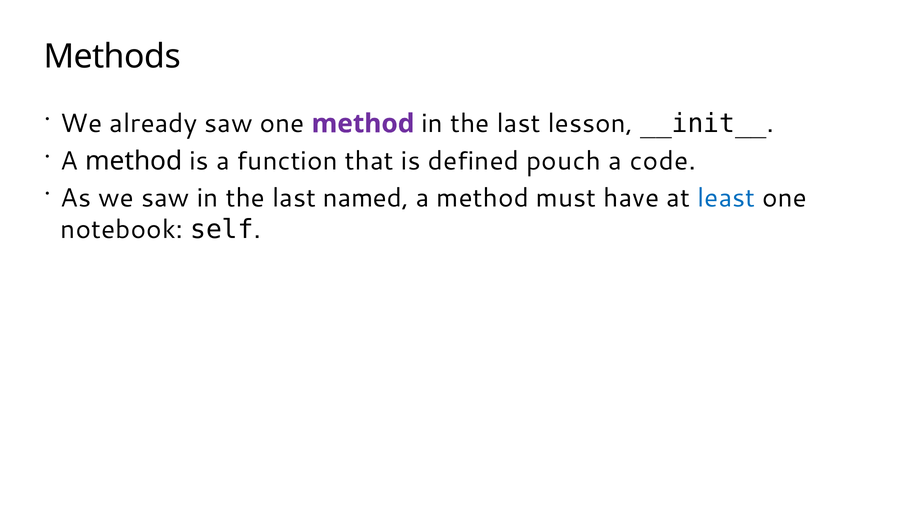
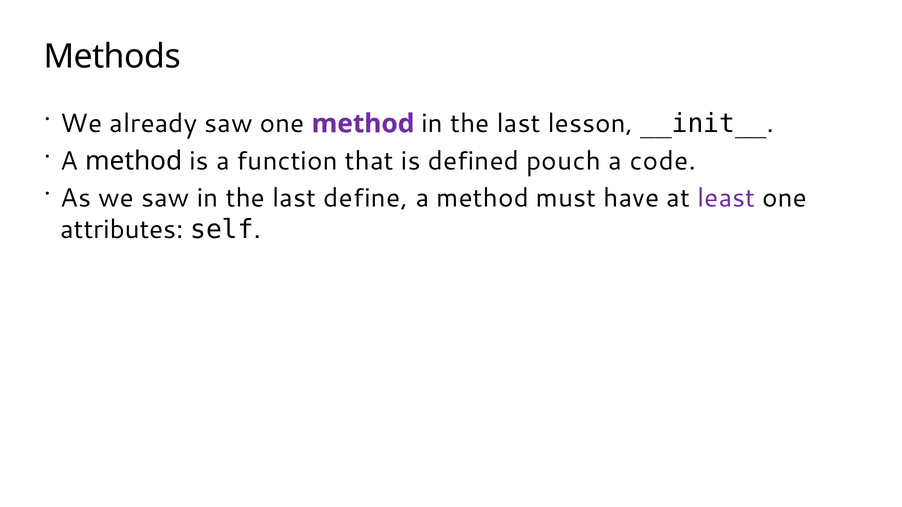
named: named -> define
least colour: blue -> purple
notebook: notebook -> attributes
